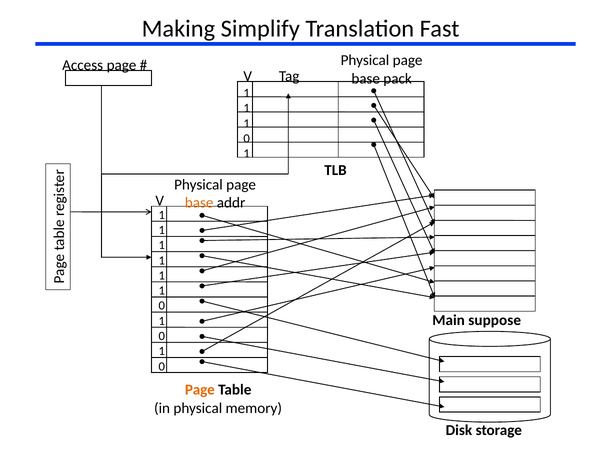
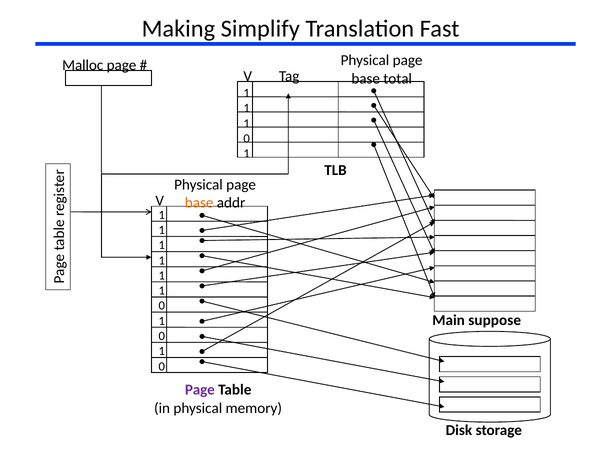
Access: Access -> Malloc
pack: pack -> total
Page at (200, 390) colour: orange -> purple
